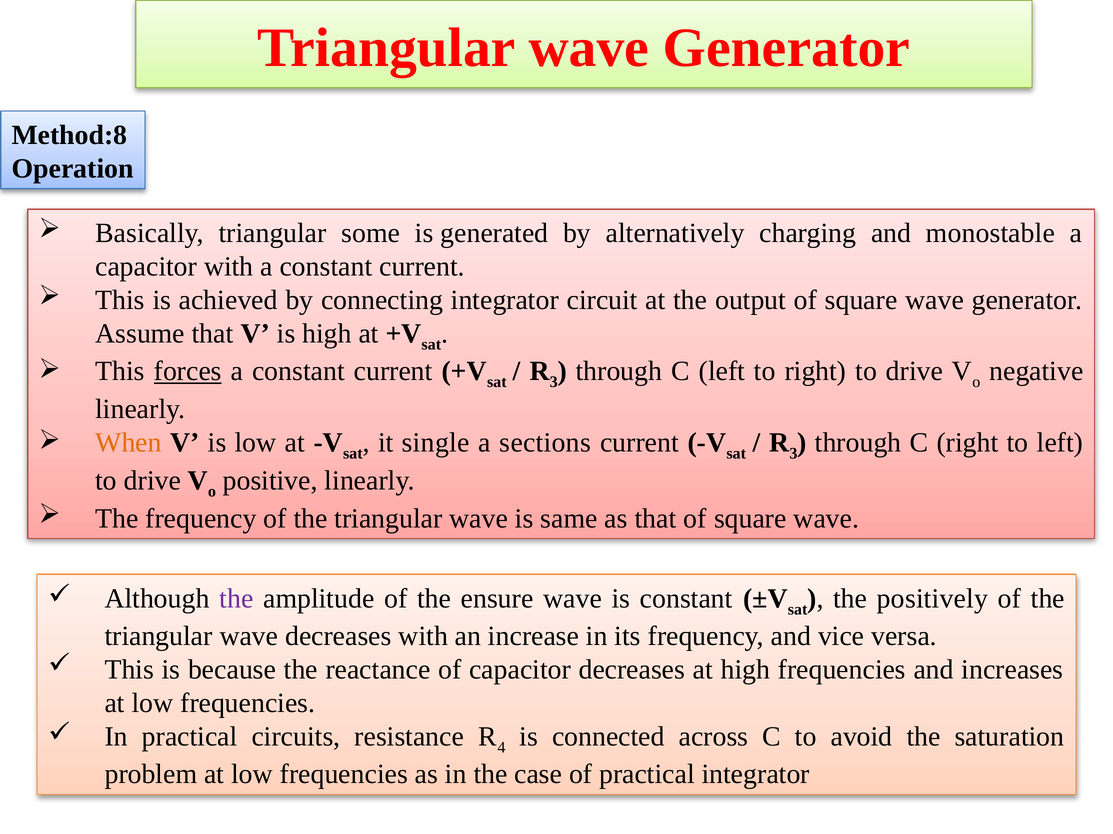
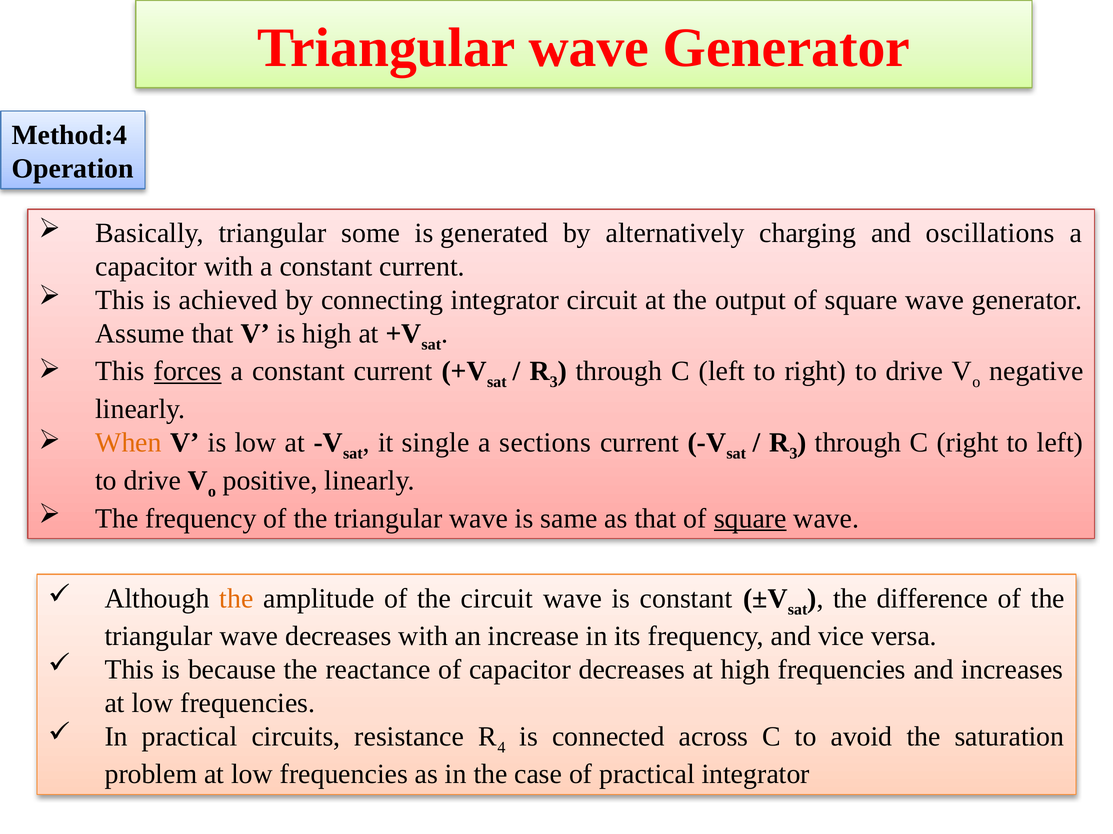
Method:8: Method:8 -> Method:4
monostable: monostable -> oscillations
square at (750, 519) underline: none -> present
the at (236, 599) colour: purple -> orange
the ensure: ensure -> circuit
positively: positively -> difference
